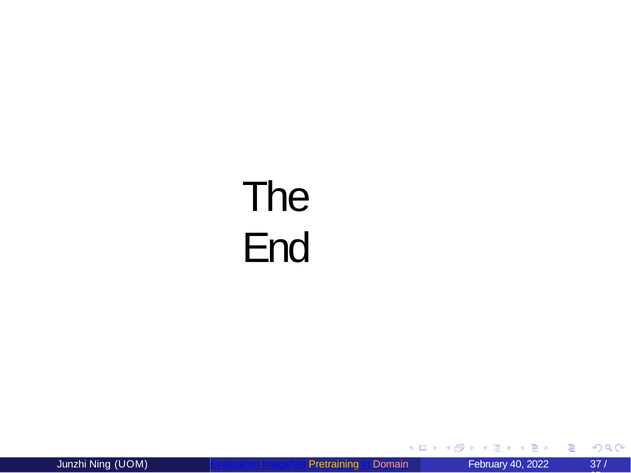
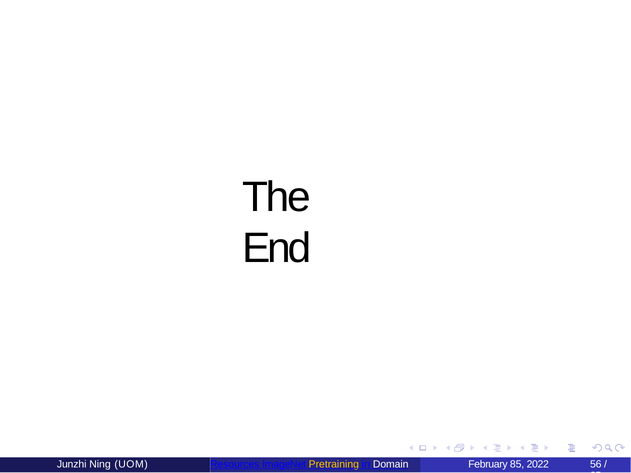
Evaluation: Evaluation -> Resources
Domain colour: pink -> white
40: 40 -> 85
37: 37 -> 56
